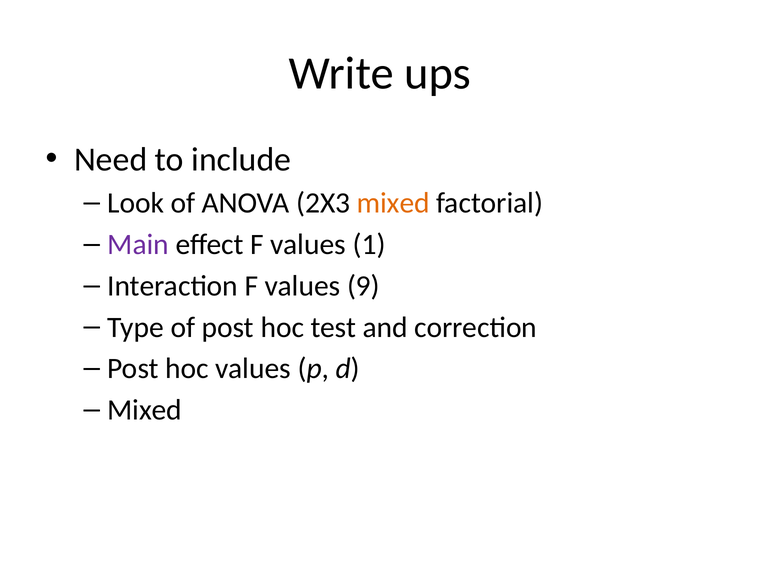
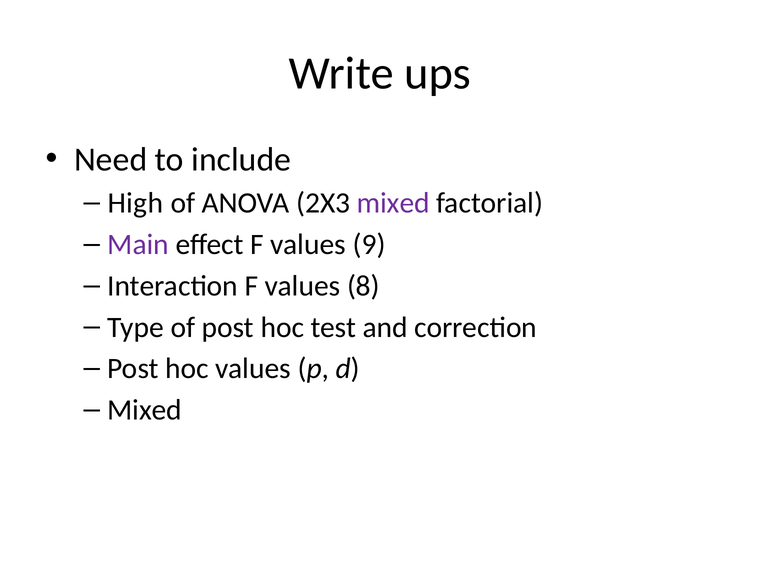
Look: Look -> High
mixed at (393, 203) colour: orange -> purple
1: 1 -> 9
9: 9 -> 8
